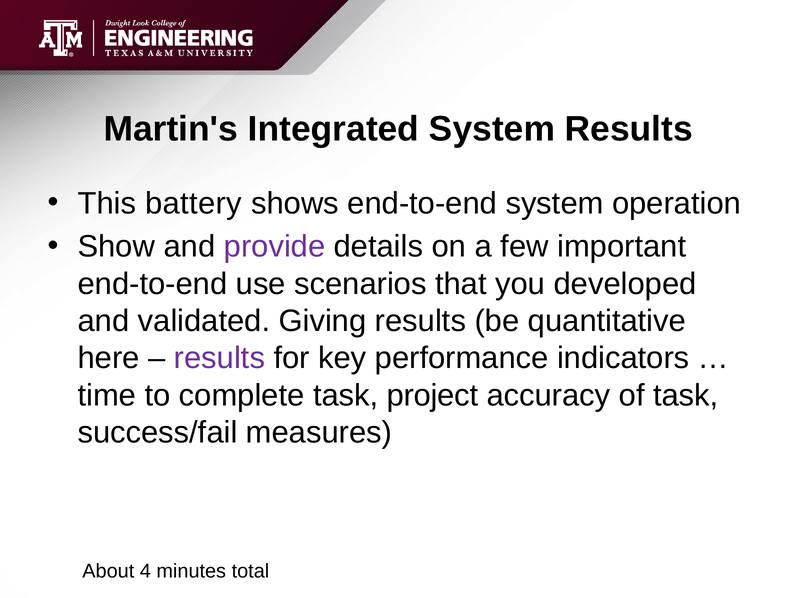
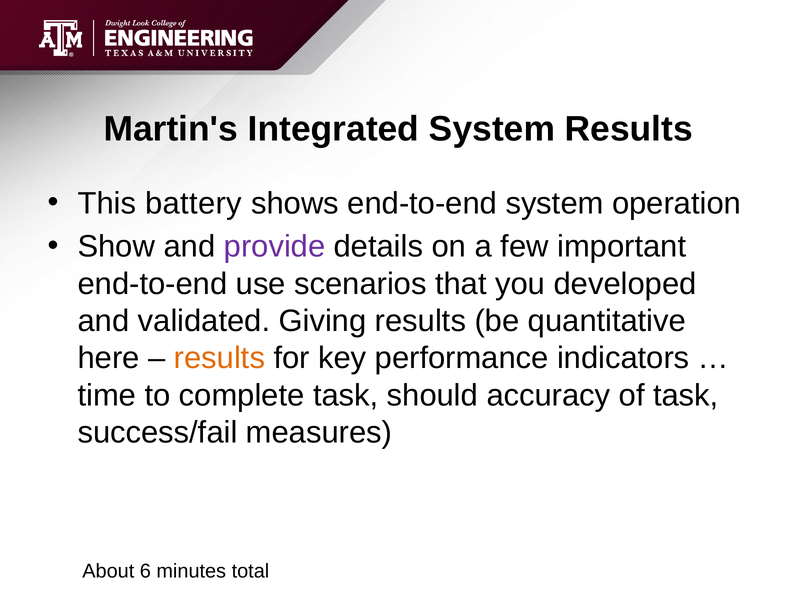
results at (219, 358) colour: purple -> orange
project: project -> should
4: 4 -> 6
